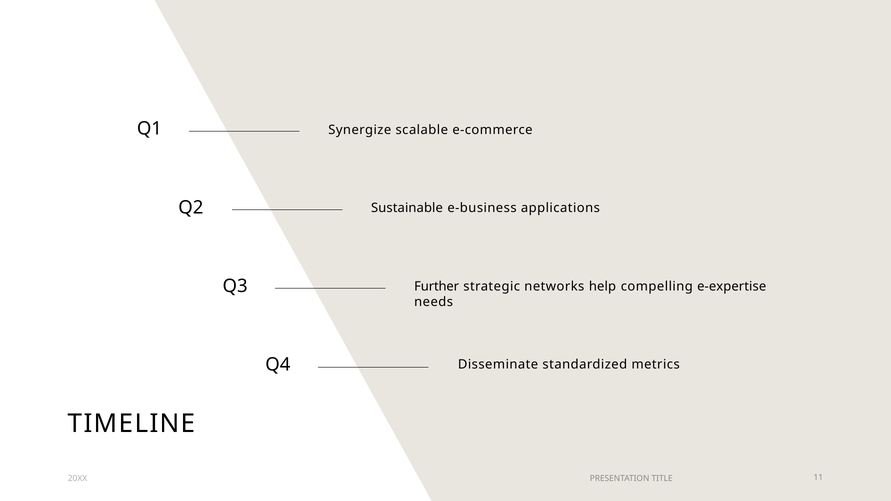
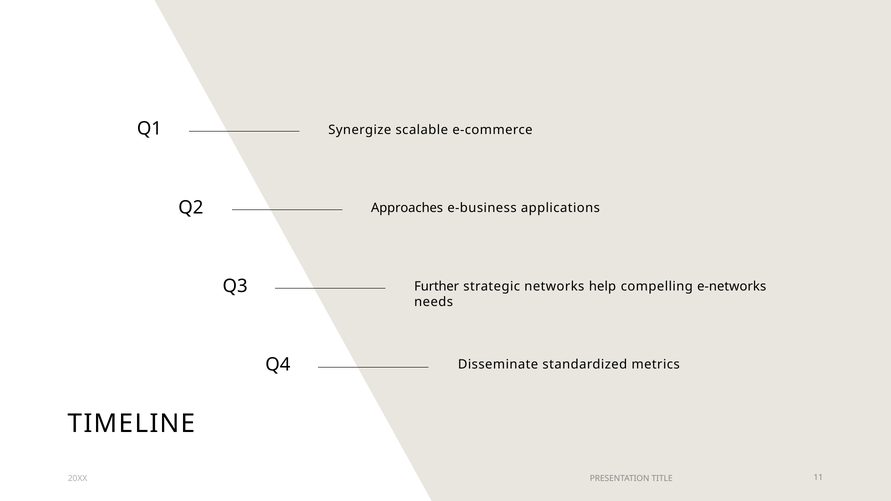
Sustainable: Sustainable -> Approaches
e-expertise: e-expertise -> e-networks
